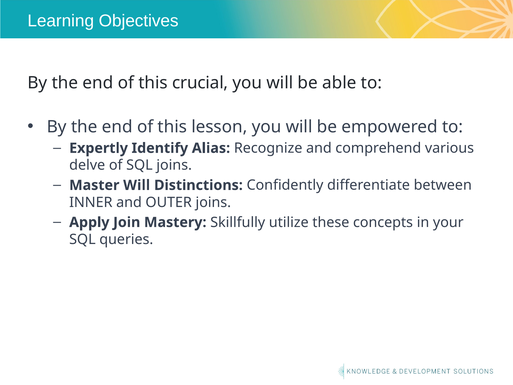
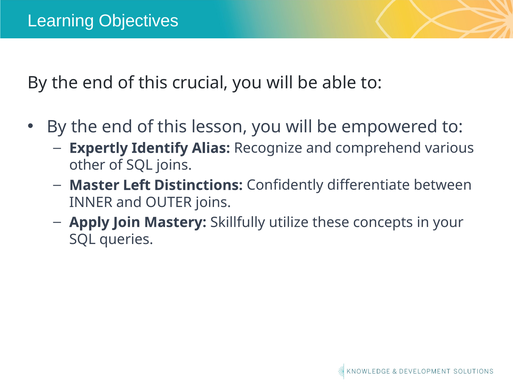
delve: delve -> other
Master Will: Will -> Left
